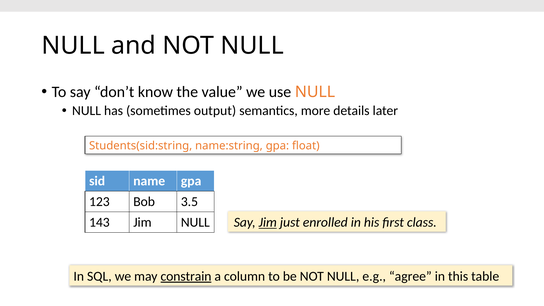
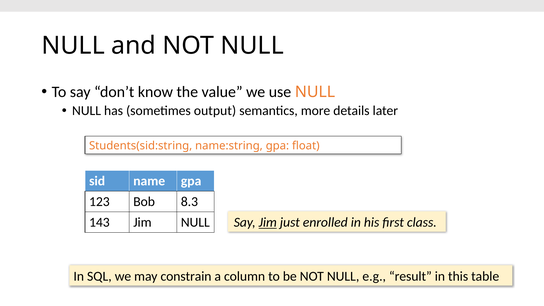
3.5: 3.5 -> 8.3
constrain underline: present -> none
agree: agree -> result
